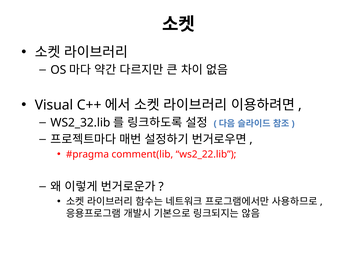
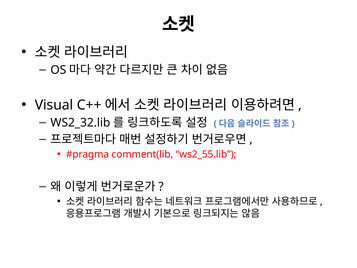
ws2_22.lib: ws2_22.lib -> ws2_55.lib
